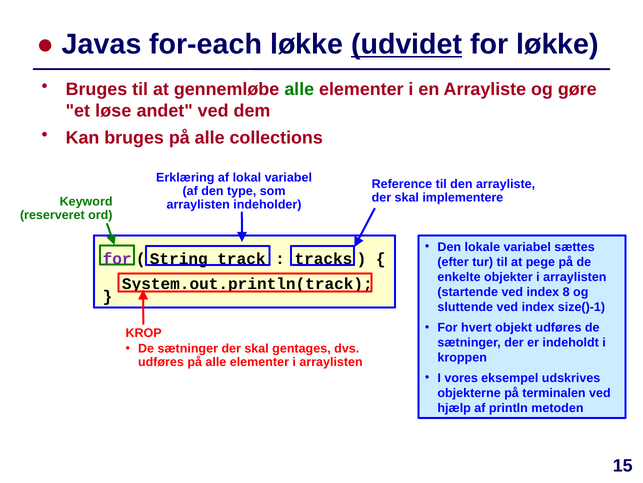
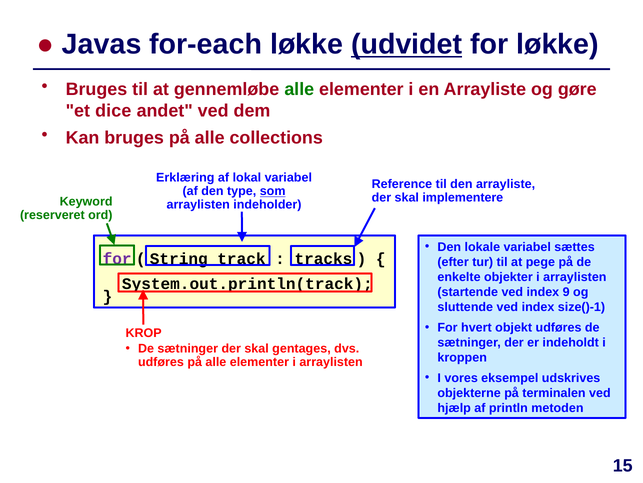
løse: løse -> dice
som underline: none -> present
8: 8 -> 9
